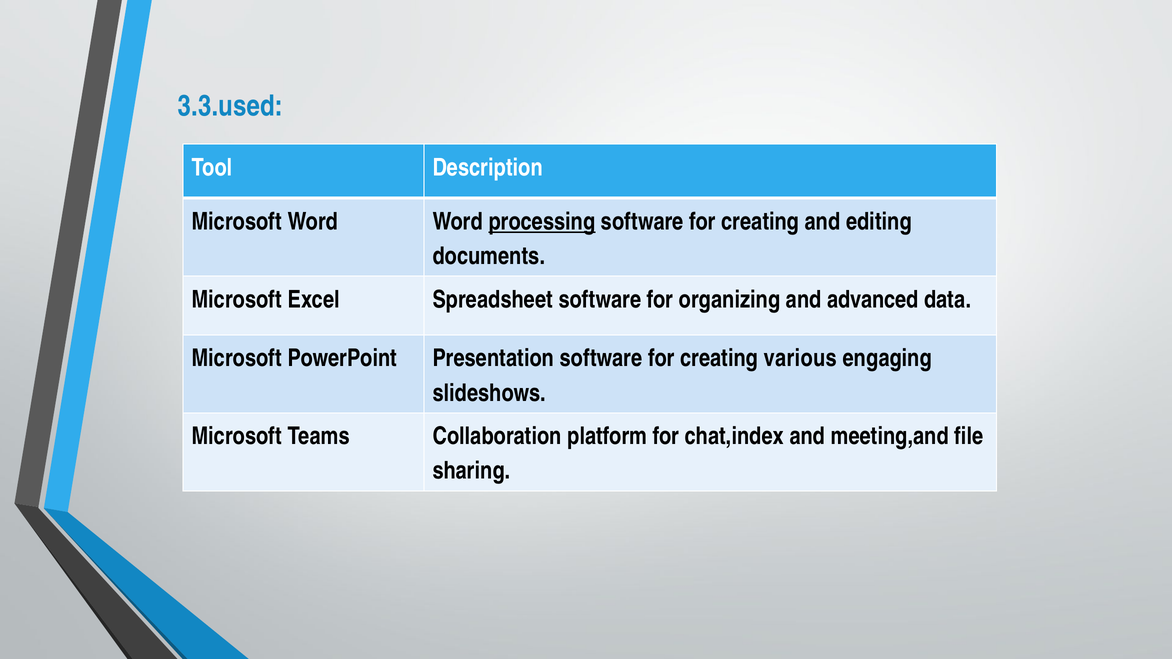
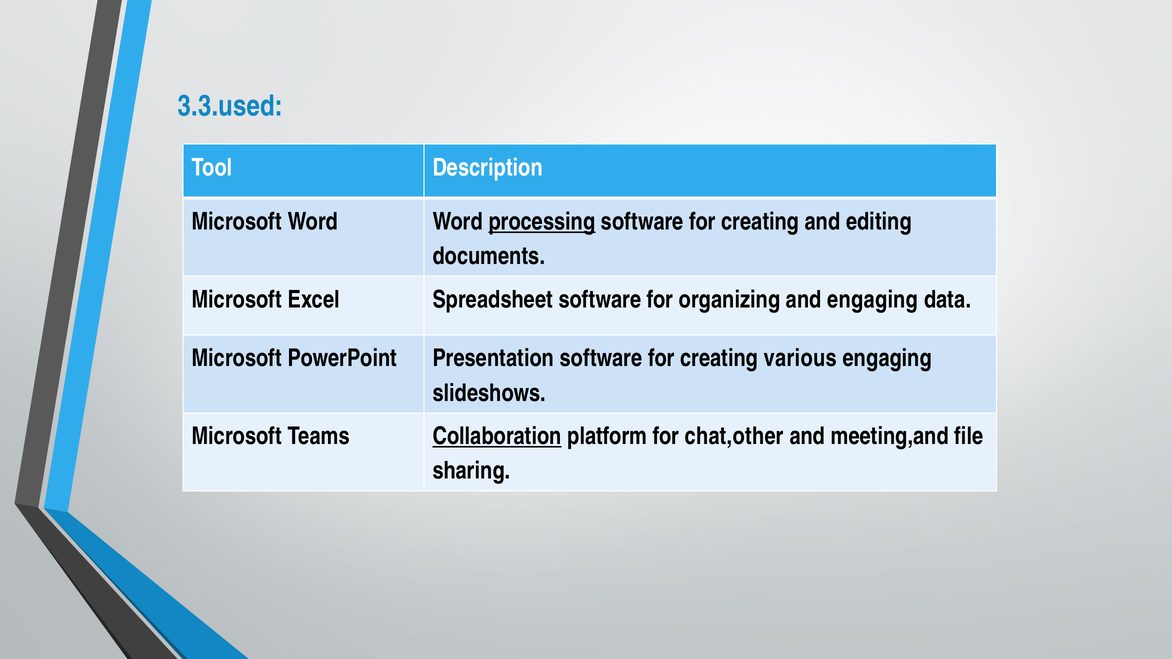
and advanced: advanced -> engaging
Collaboration underline: none -> present
chat,index: chat,index -> chat,other
